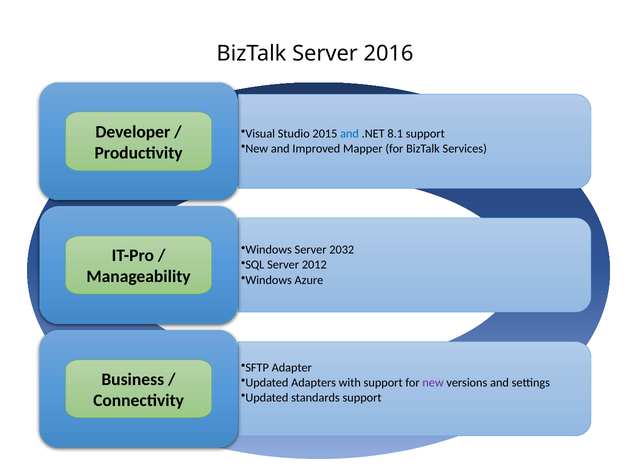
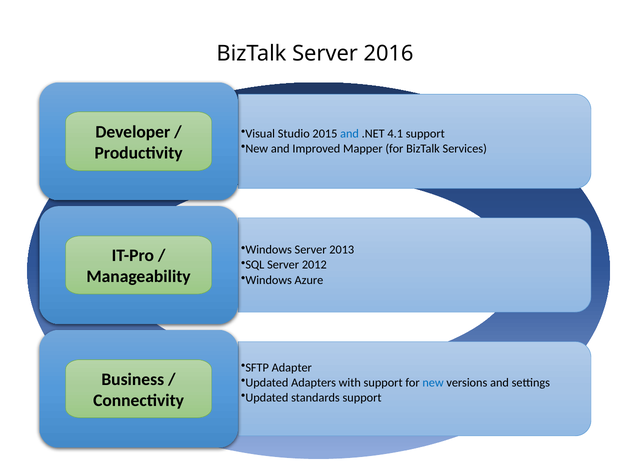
8.1: 8.1 -> 4.1
2032: 2032 -> 2013
new at (433, 383) colour: purple -> blue
